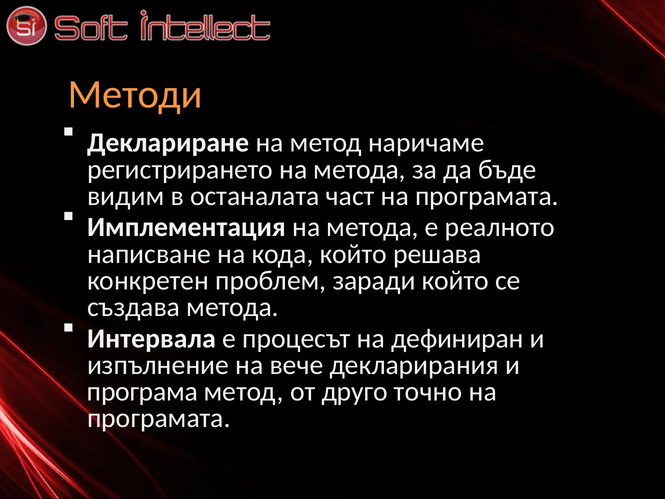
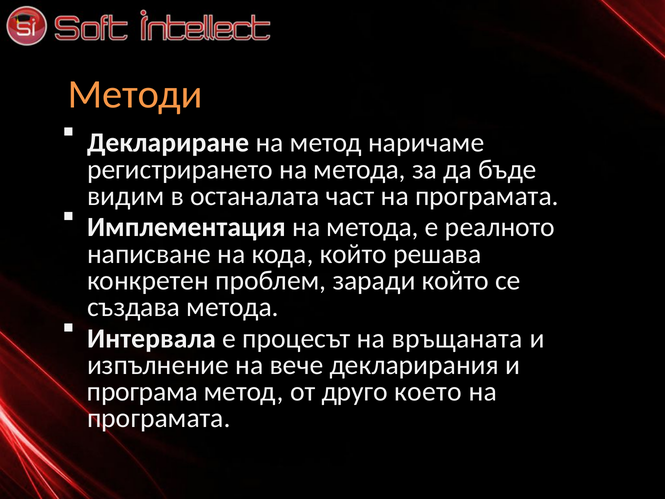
дефиниран: дефиниран -> връщаната
точно: точно -> което
